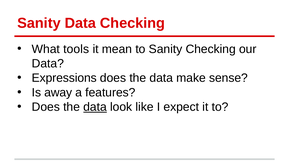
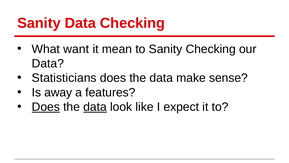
tools: tools -> want
Expressions: Expressions -> Statisticians
Does at (46, 107) underline: none -> present
